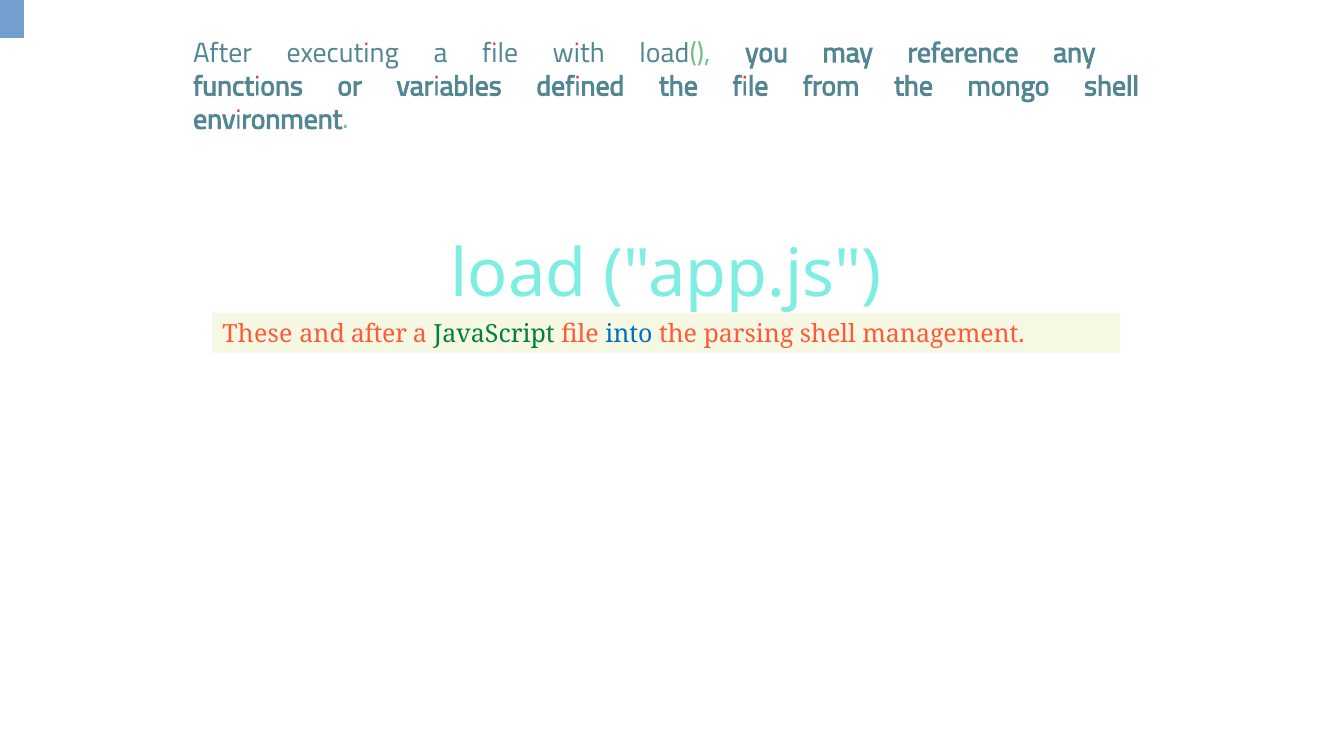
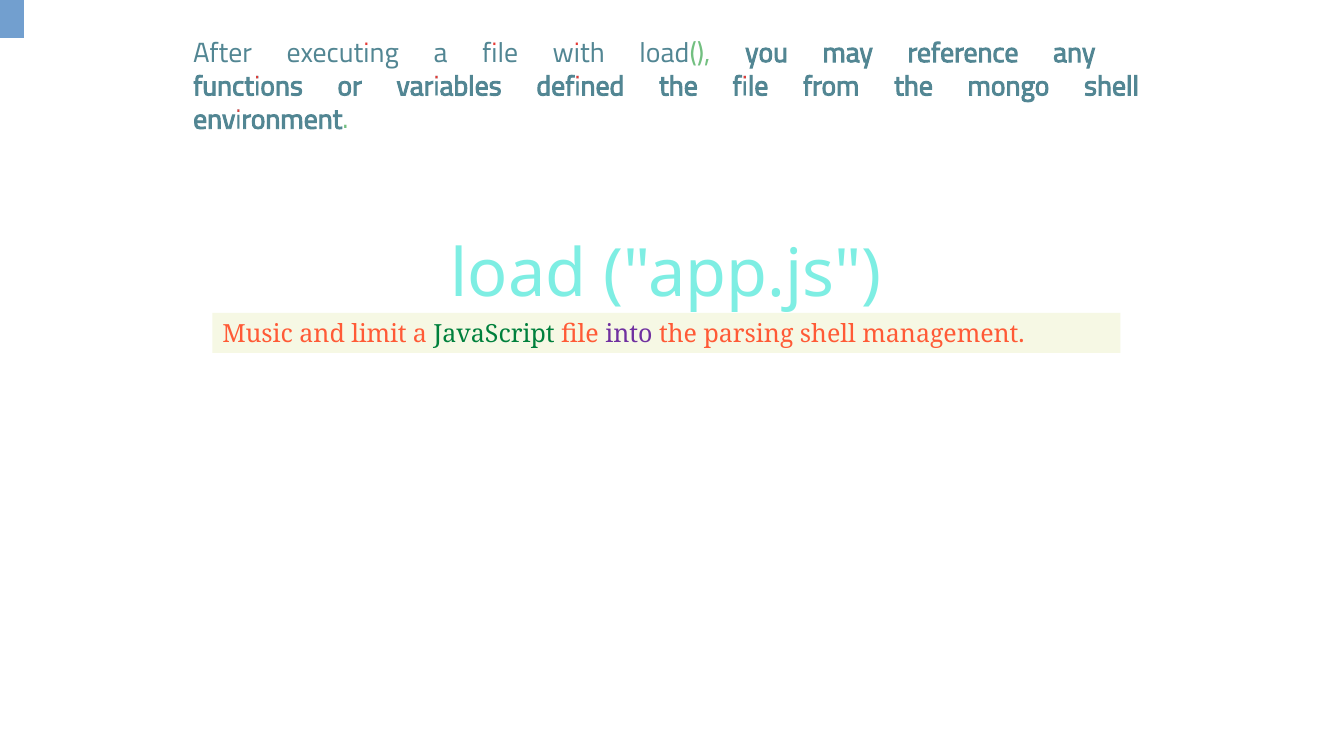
These: These -> Music
and after: after -> limit
into colour: blue -> purple
